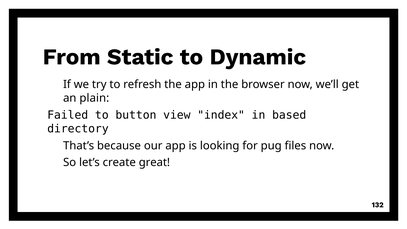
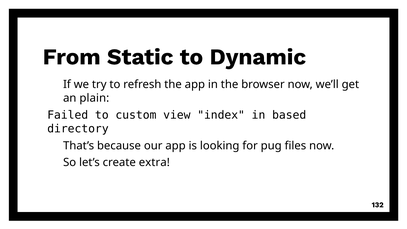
button: button -> custom
great: great -> extra
